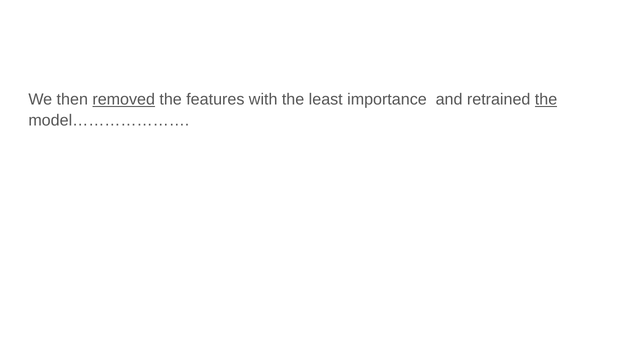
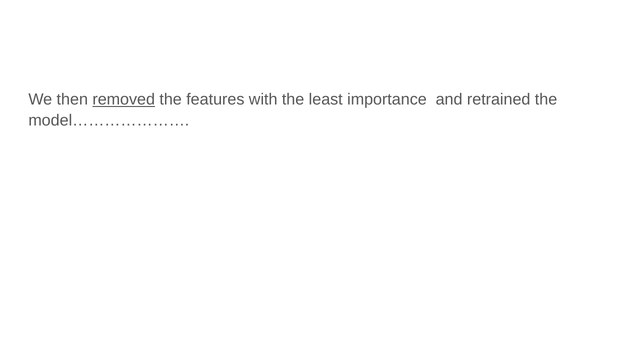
the at (546, 100) underline: present -> none
